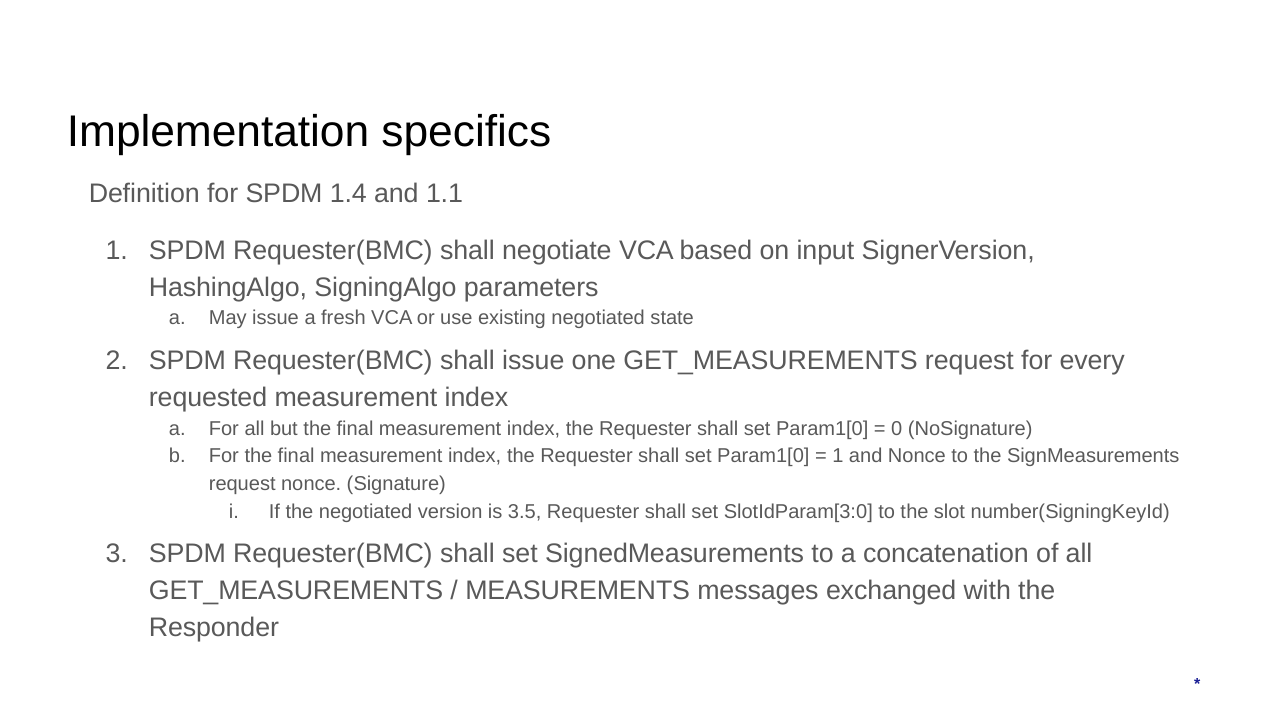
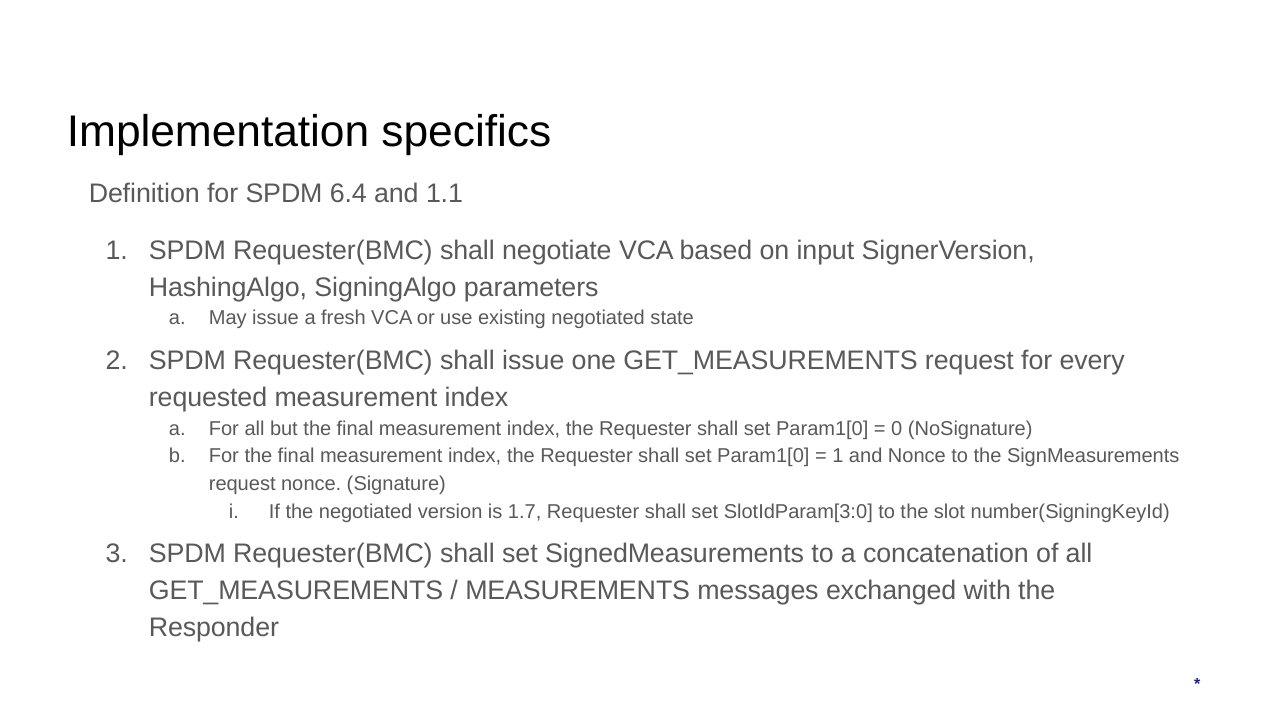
1.4: 1.4 -> 6.4
3.5: 3.5 -> 1.7
